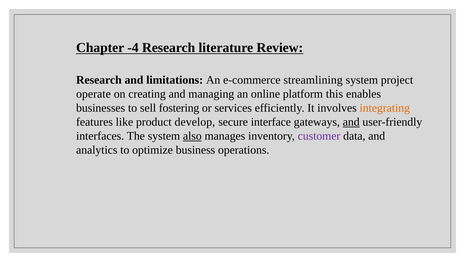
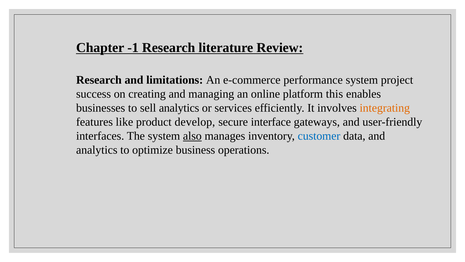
-4: -4 -> -1
streamlining: streamlining -> performance
operate: operate -> success
sell fostering: fostering -> analytics
and at (351, 122) underline: present -> none
customer colour: purple -> blue
